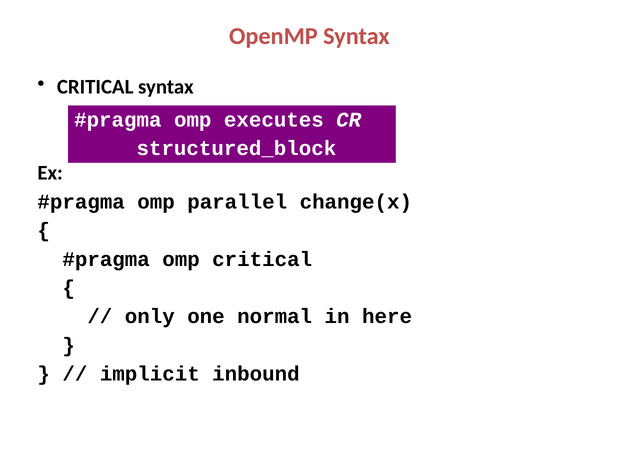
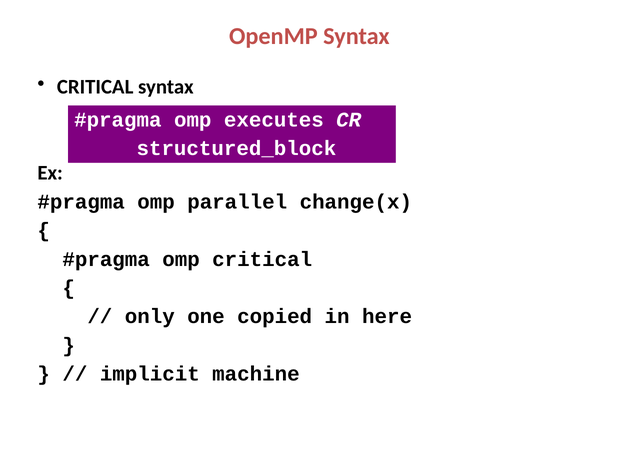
normal: normal -> copied
inbound: inbound -> machine
